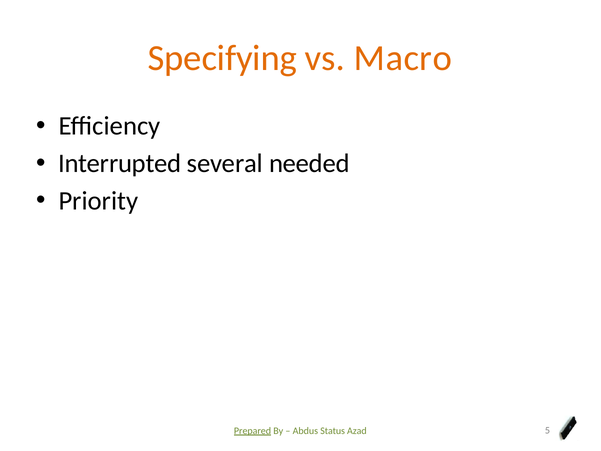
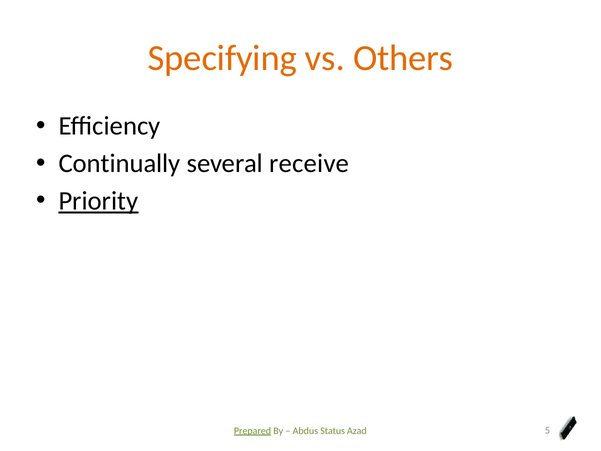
Macro: Macro -> Others
Interrupted: Interrupted -> Continually
needed: needed -> receive
Priority underline: none -> present
